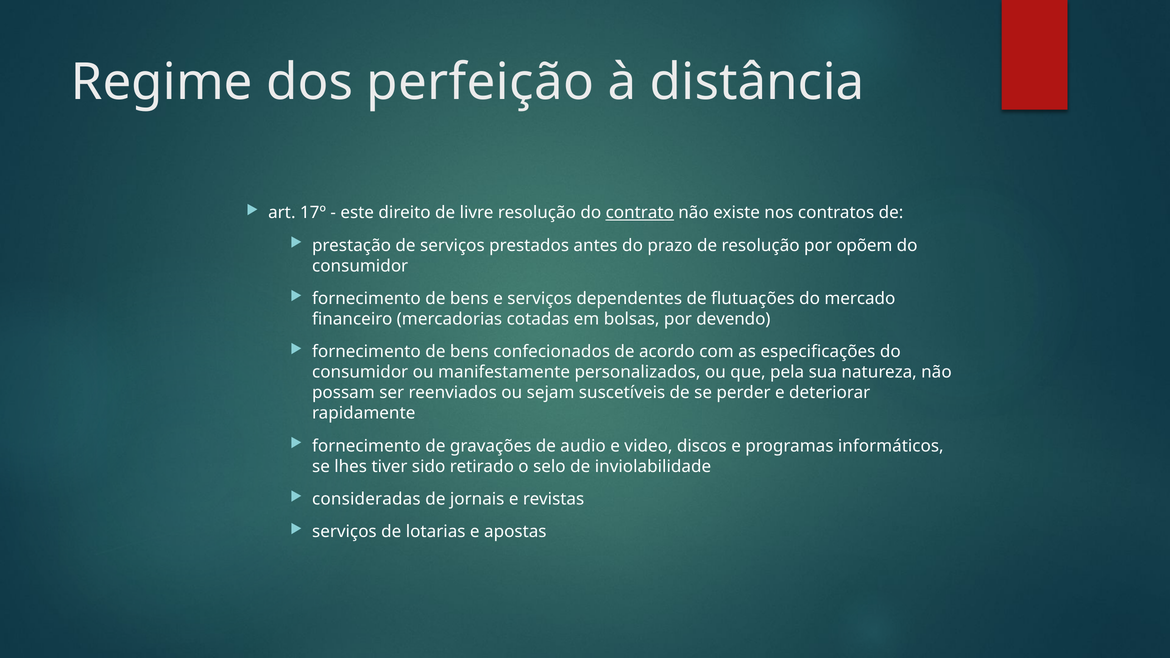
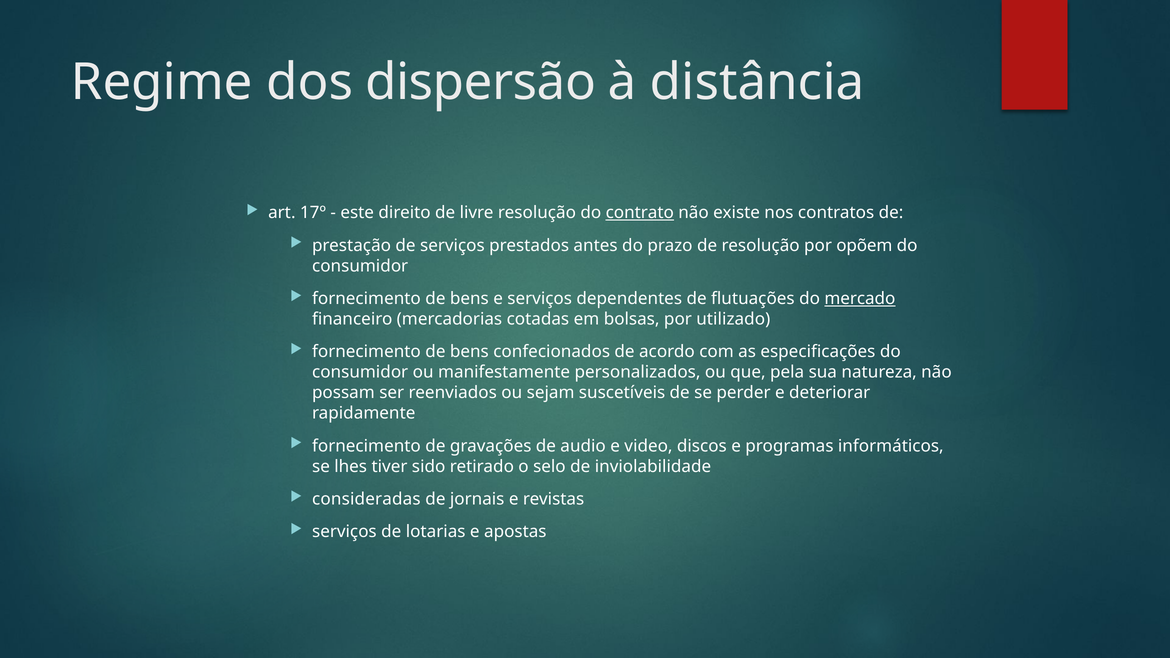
perfeição: perfeição -> dispersão
mercado underline: none -> present
devendo: devendo -> utilizado
